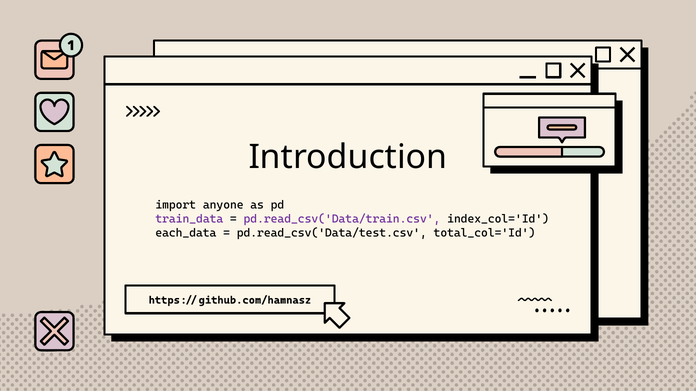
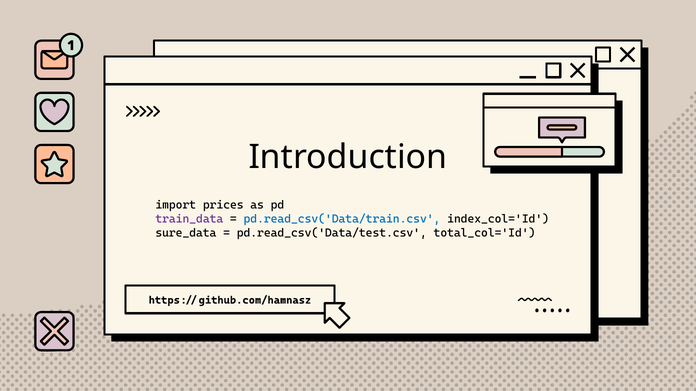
anyone: anyone -> prices
pd.read_csv('Data/train.csv colour: purple -> blue
each_data: each_data -> sure_data
